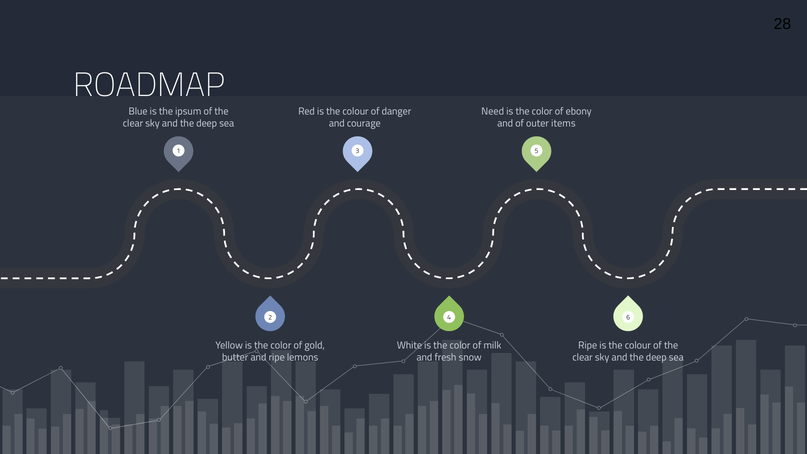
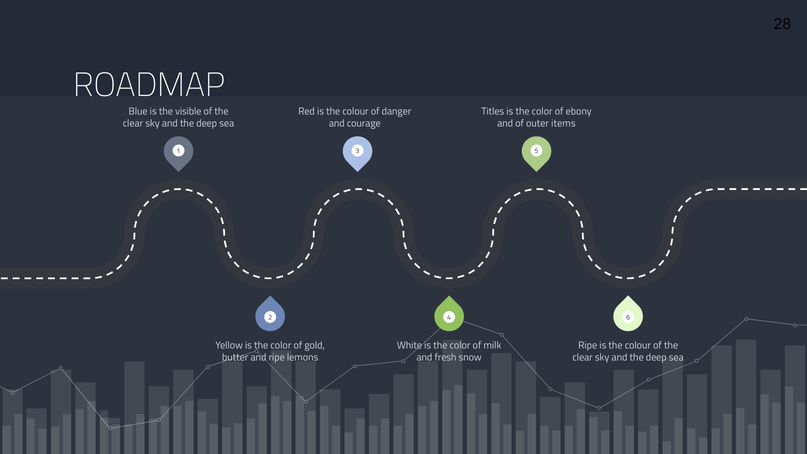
ipsum: ipsum -> visible
Need: Need -> Titles
